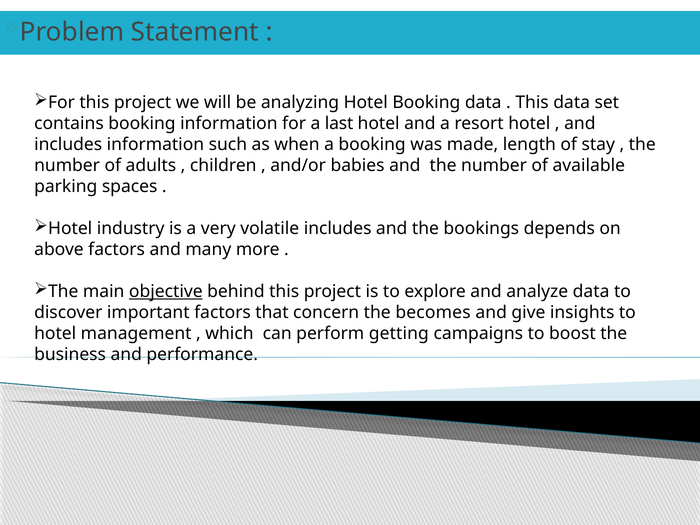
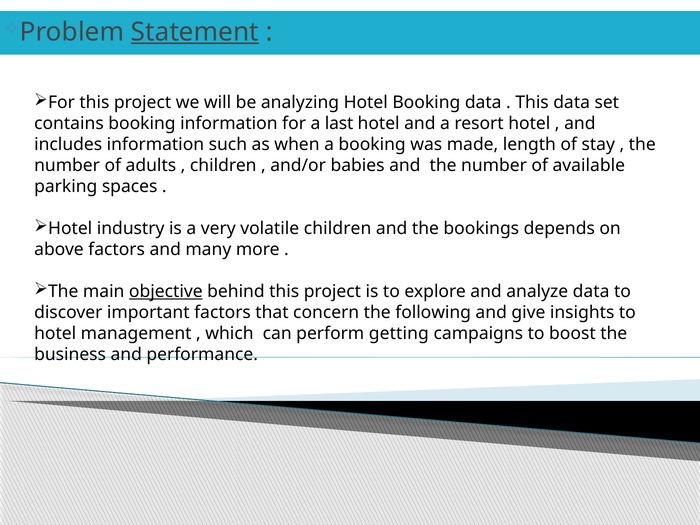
Statement underline: none -> present
volatile includes: includes -> children
becomes: becomes -> following
